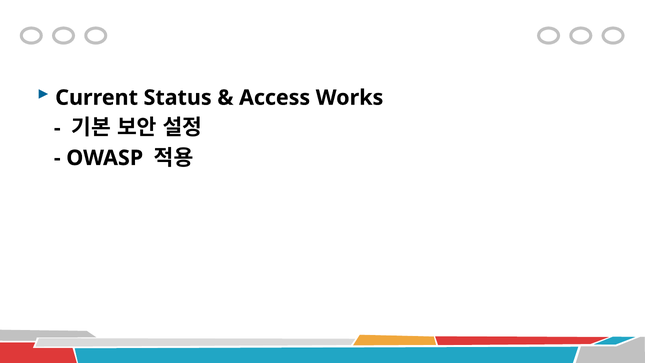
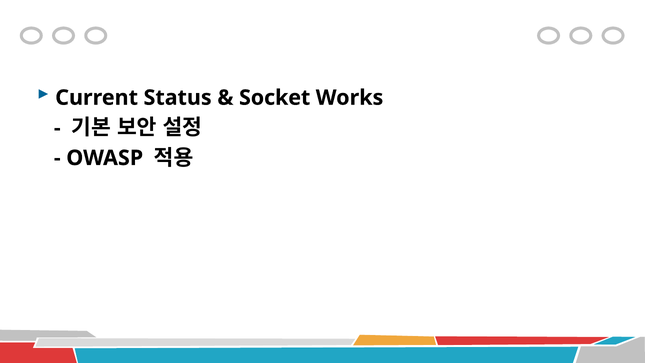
Access: Access -> Socket
